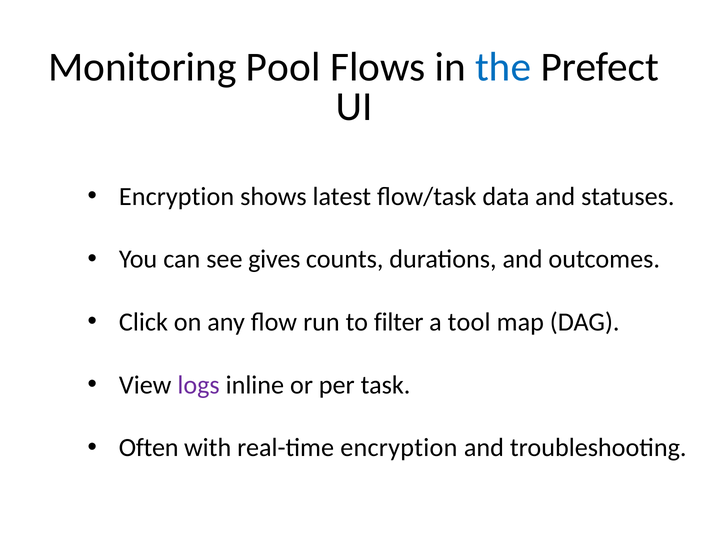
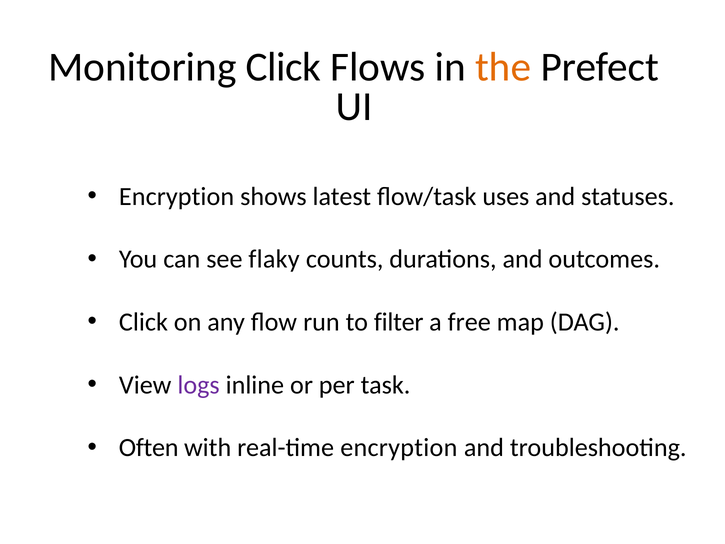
Monitoring Pool: Pool -> Click
the colour: blue -> orange
data: data -> uses
gives: gives -> flaky
tool: tool -> free
